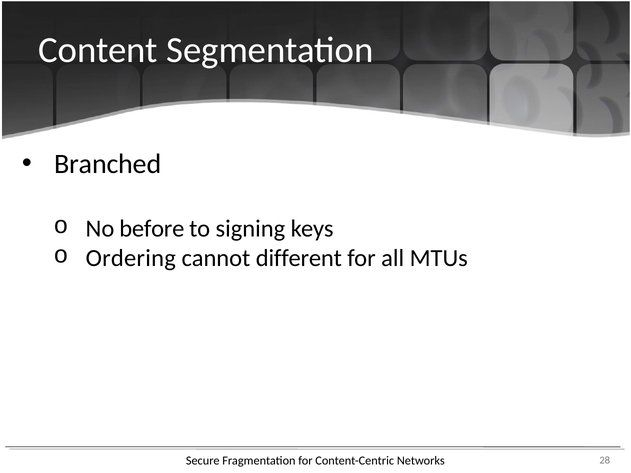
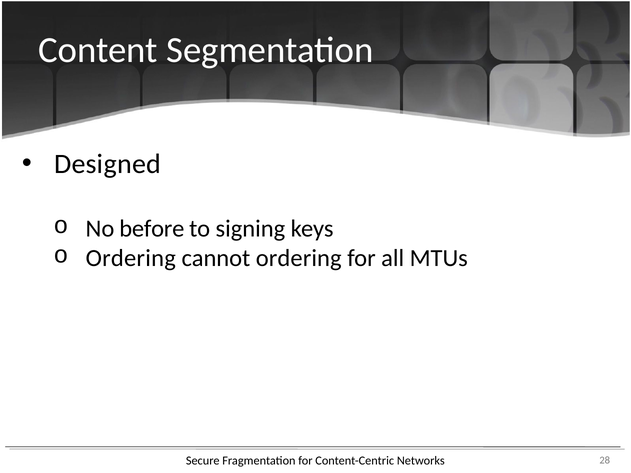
Branched: Branched -> Designed
cannot different: different -> ordering
